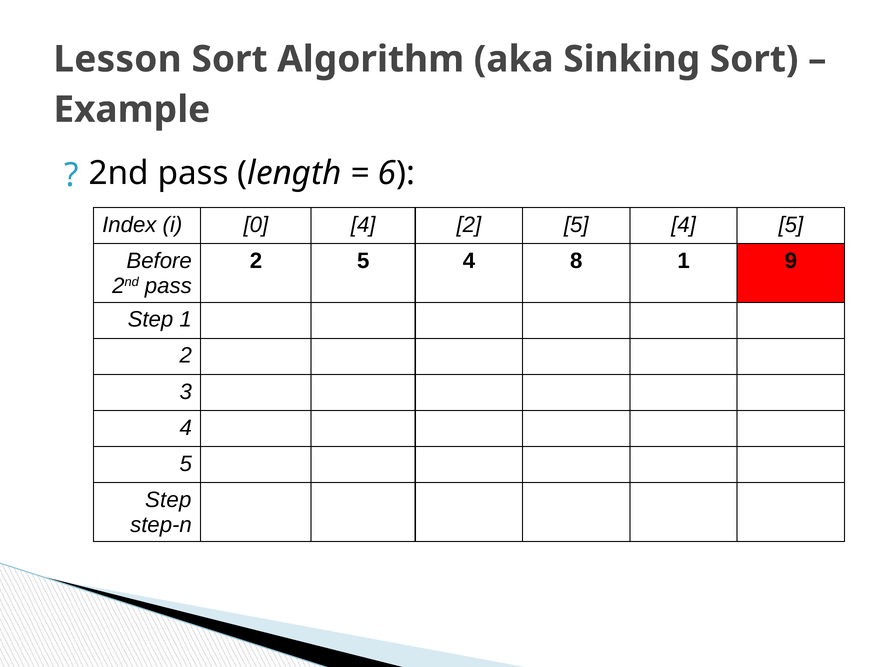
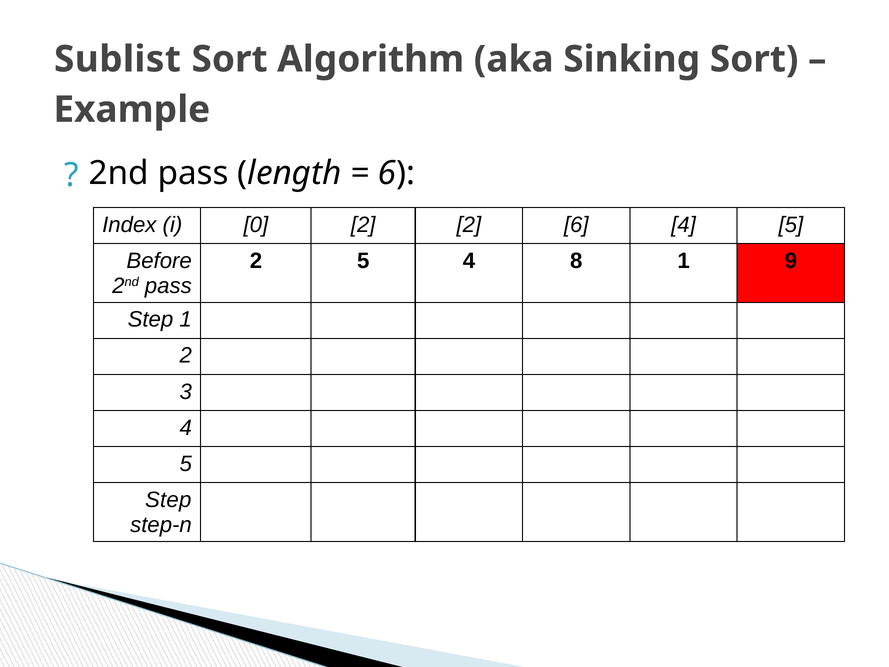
Lesson: Lesson -> Sublist
0 4: 4 -> 2
5 at (576, 225): 5 -> 6
